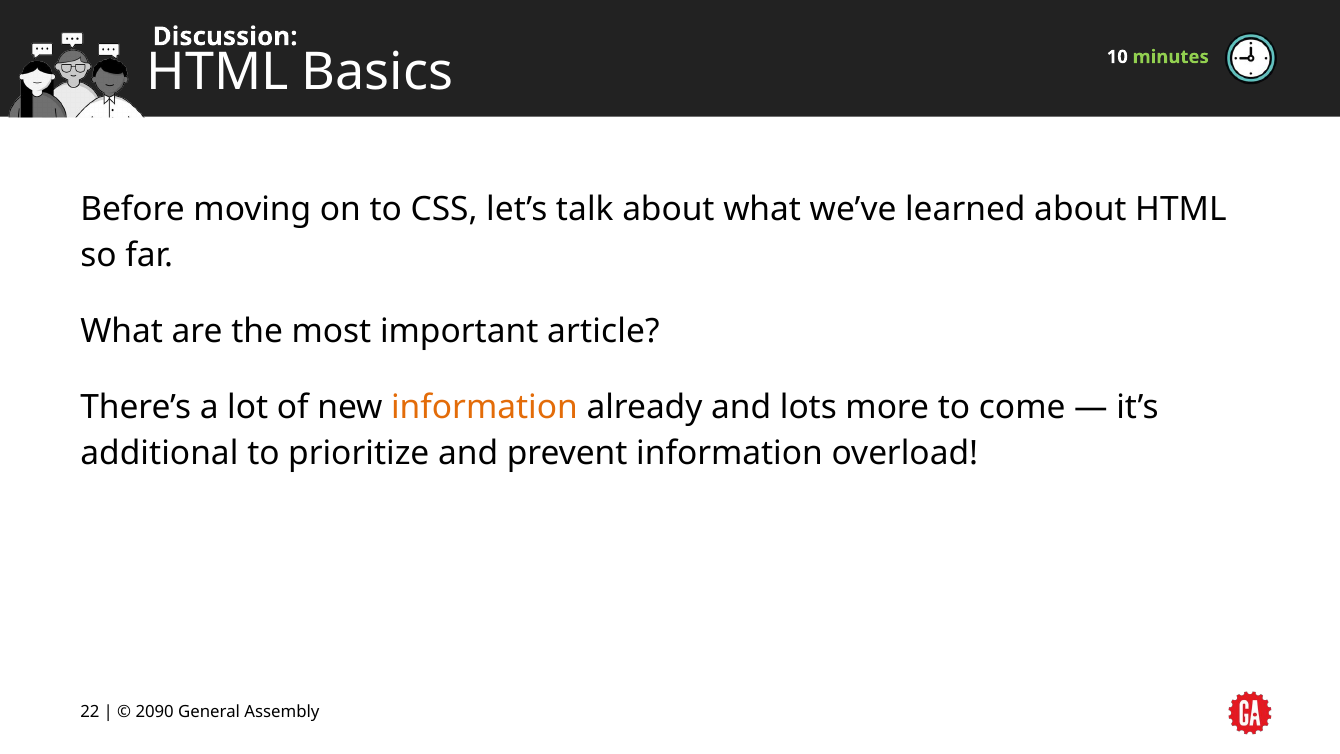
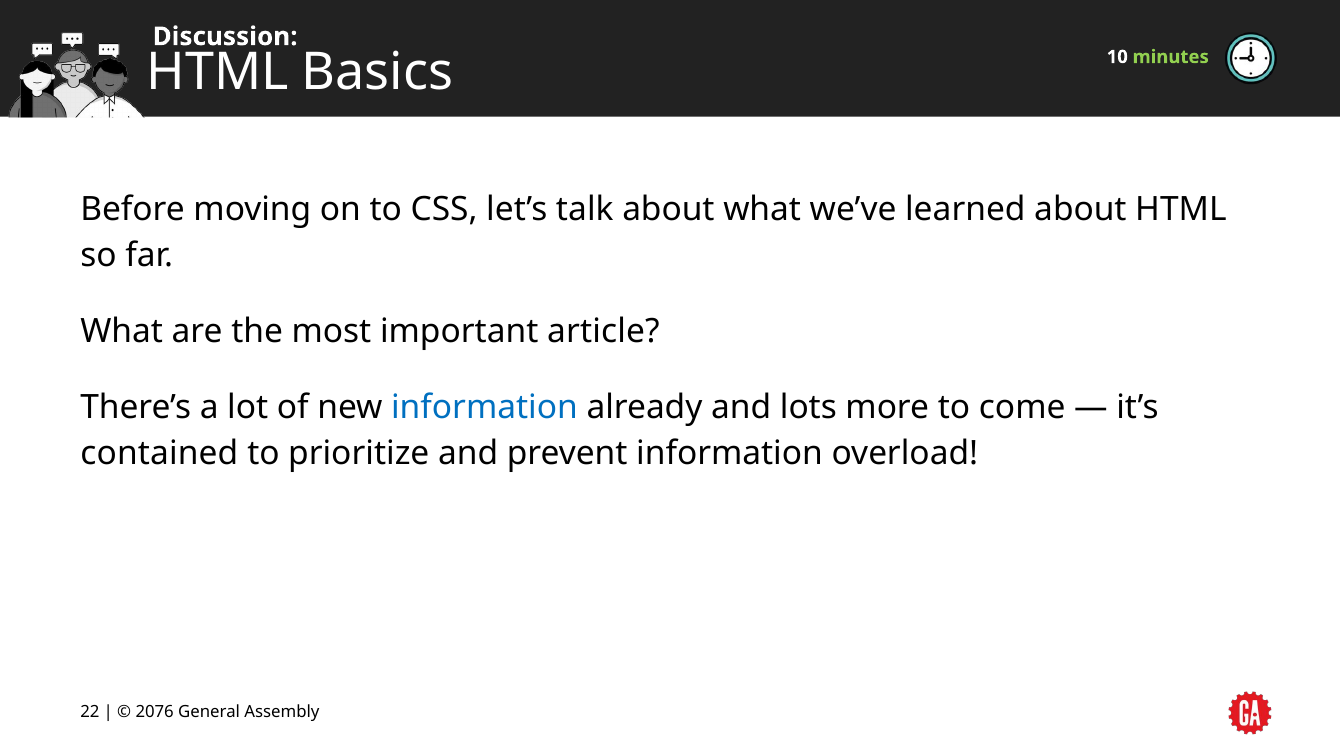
information at (484, 408) colour: orange -> blue
additional: additional -> contained
2090: 2090 -> 2076
